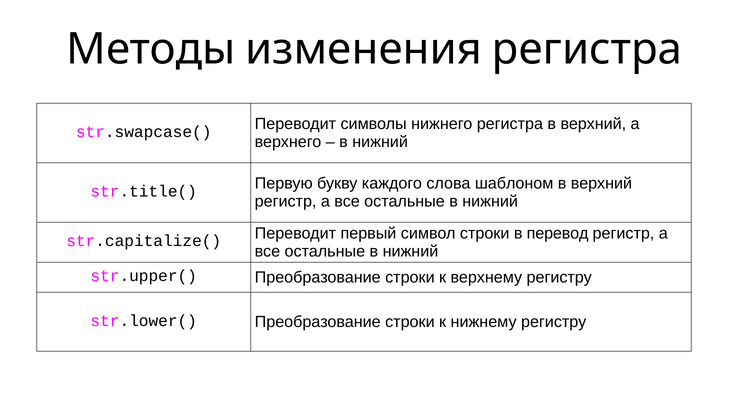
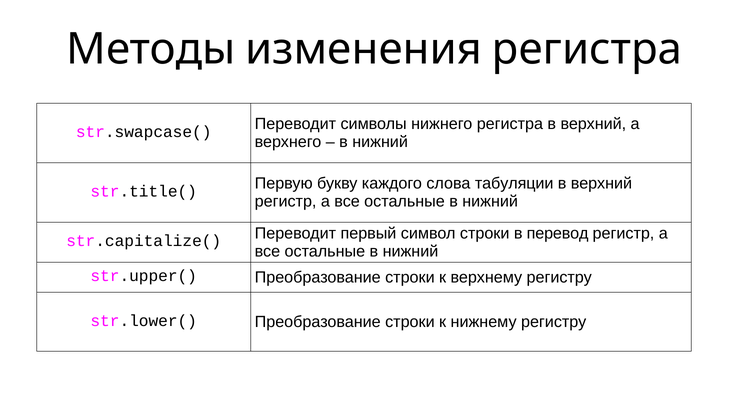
шаблоном: шаблоном -> табуляции
